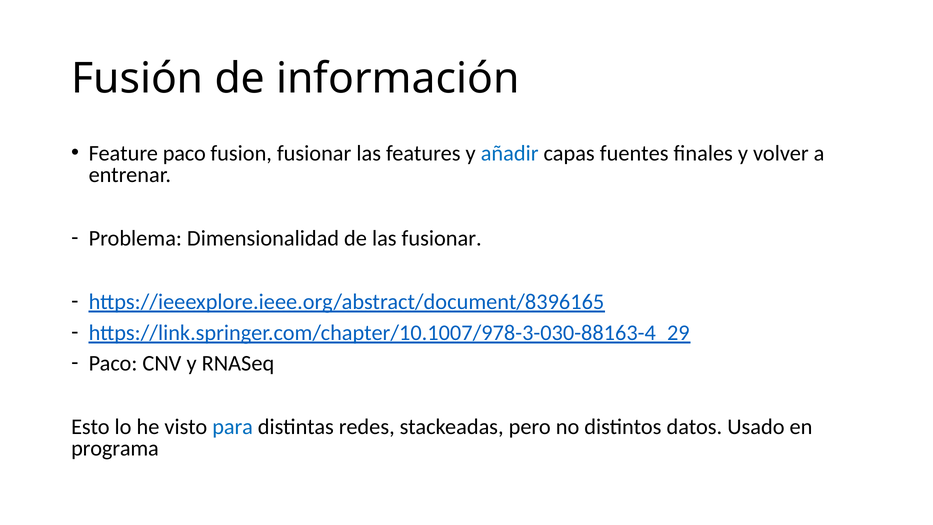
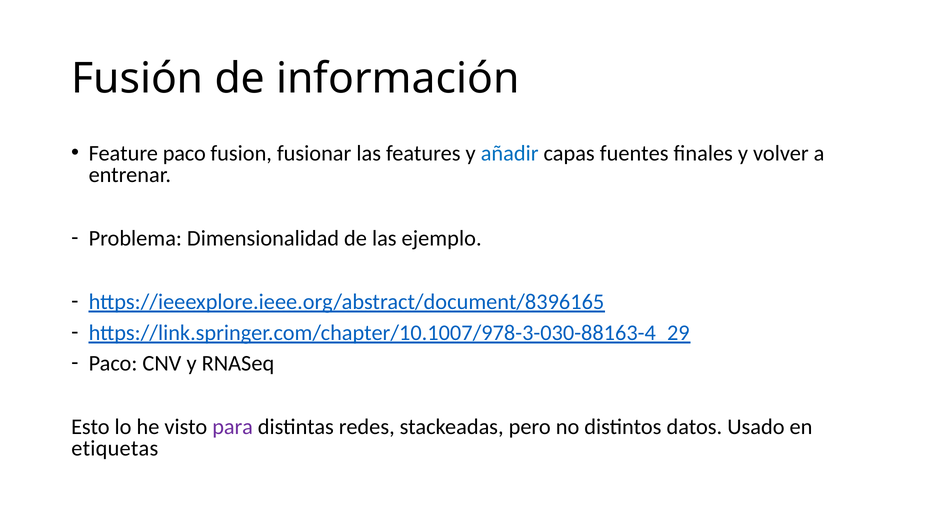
las fusionar: fusionar -> ejemplo
para colour: blue -> purple
programa: programa -> etiquetas
